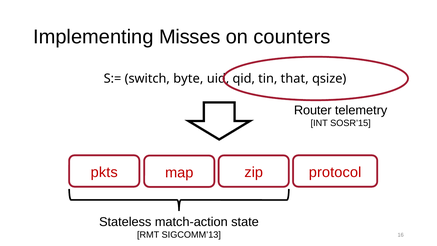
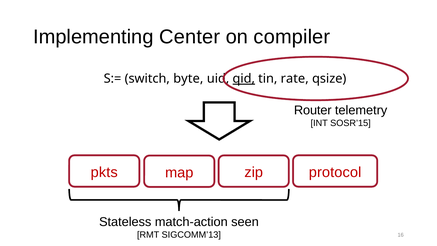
Misses: Misses -> Center
counters: counters -> compiler
qid underline: none -> present
that: that -> rate
state: state -> seen
